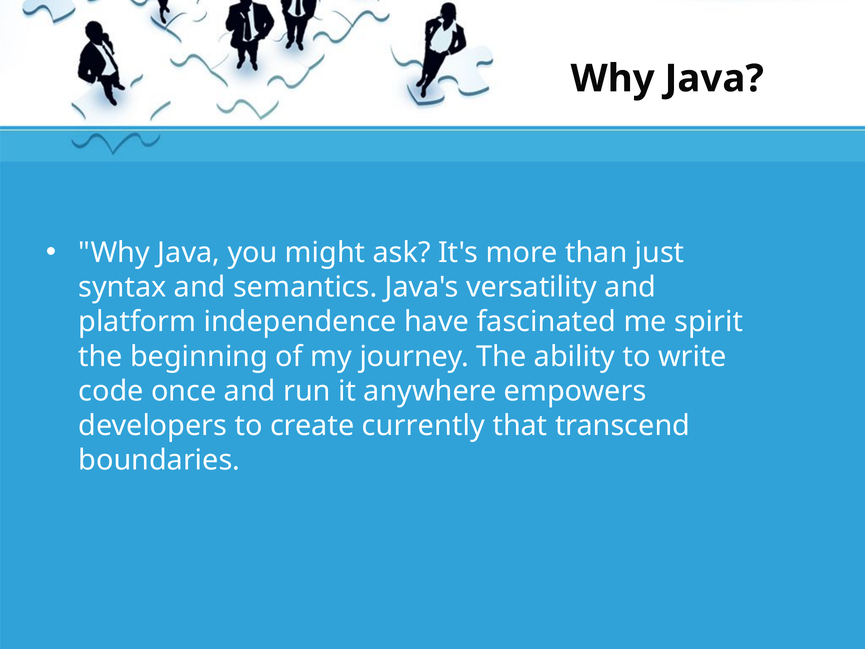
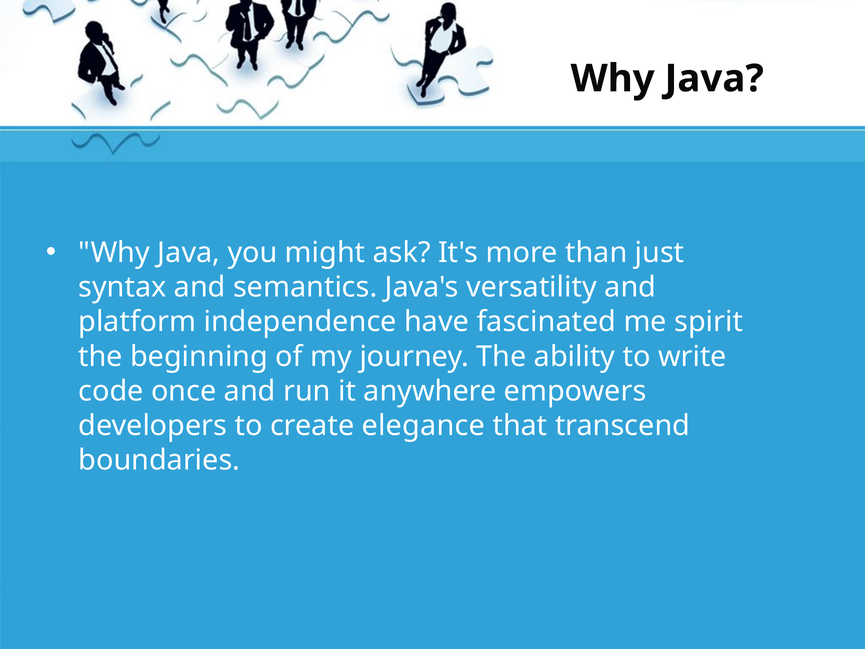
currently: currently -> elegance
